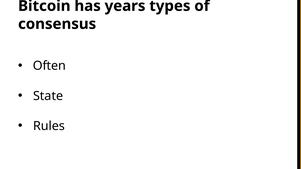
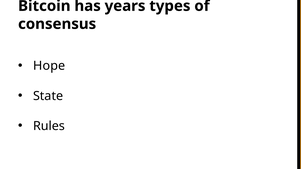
Often: Often -> Hope
